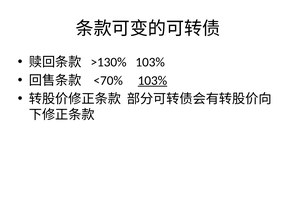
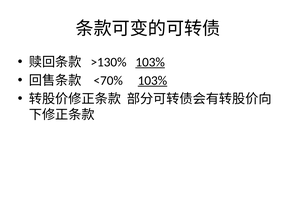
103% at (150, 62) underline: none -> present
